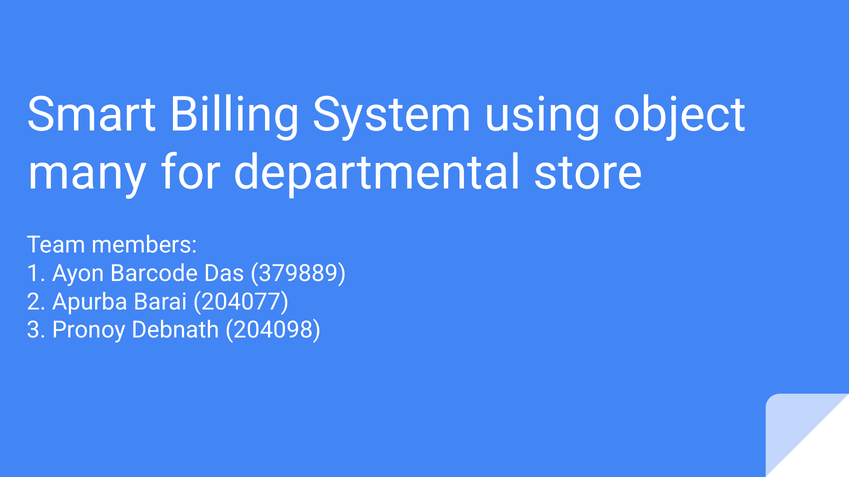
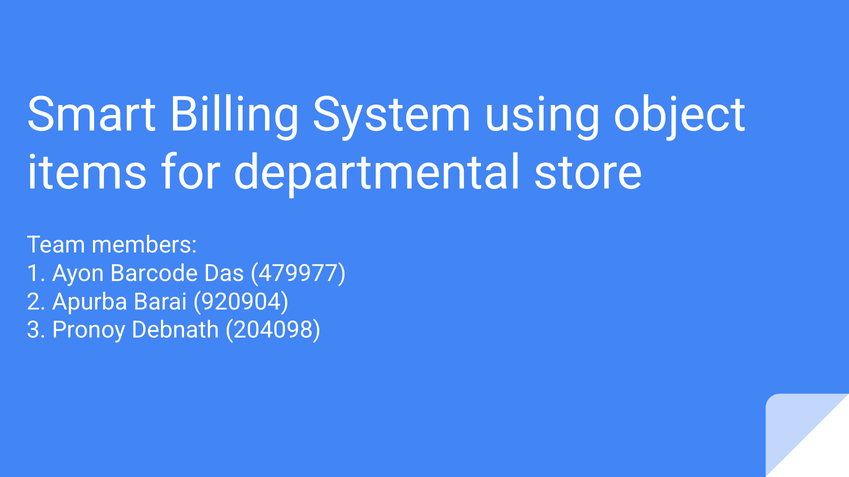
many: many -> items
379889: 379889 -> 479977
204077: 204077 -> 920904
